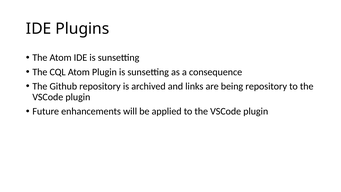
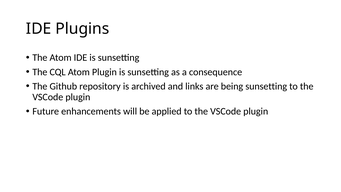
being repository: repository -> sunsetting
